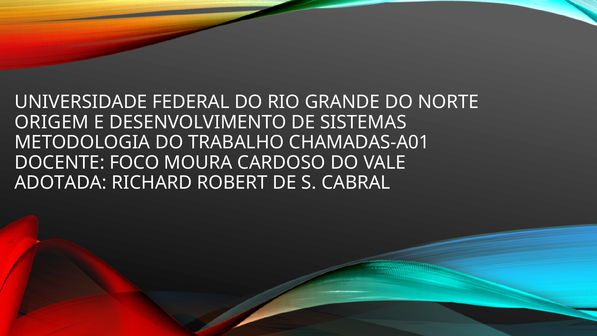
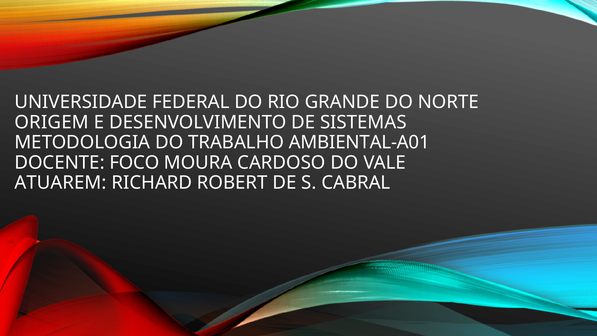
CHAMADAS-A01: CHAMADAS-A01 -> AMBIENTAL-A01
ADOTADA: ADOTADA -> ATUAREM
